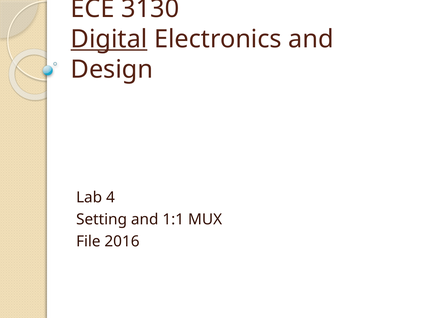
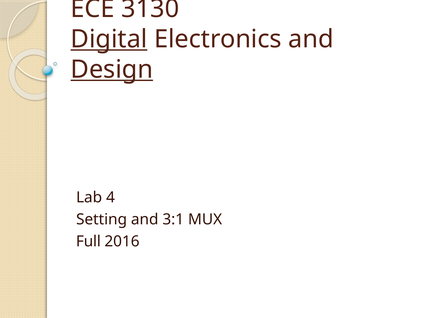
Design underline: none -> present
1:1: 1:1 -> 3:1
File: File -> Full
